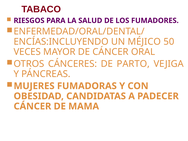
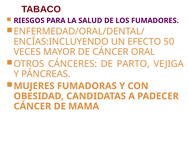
MÉJICO: MÉJICO -> EFECTO
